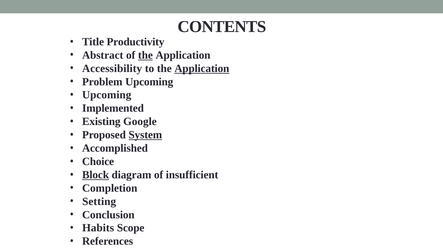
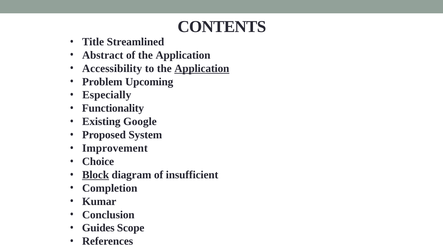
Productivity: Productivity -> Streamlined
the at (145, 55) underline: present -> none
Upcoming at (107, 95): Upcoming -> Especially
Implemented: Implemented -> Functionality
System underline: present -> none
Accomplished: Accomplished -> Improvement
Setting: Setting -> Kumar
Habits: Habits -> Guides
